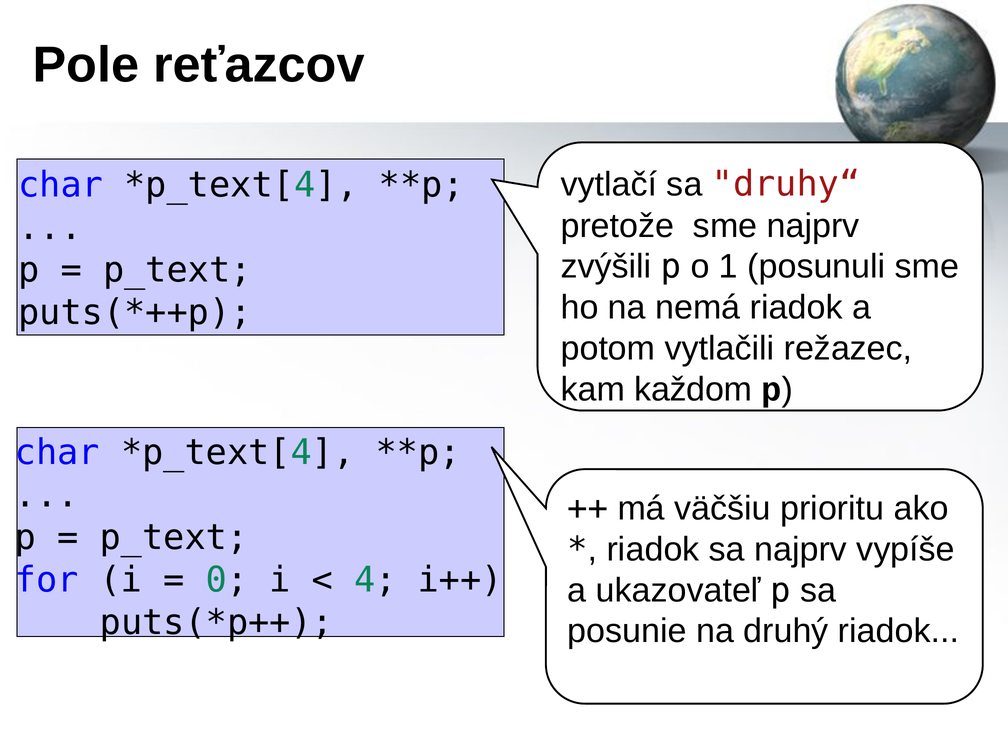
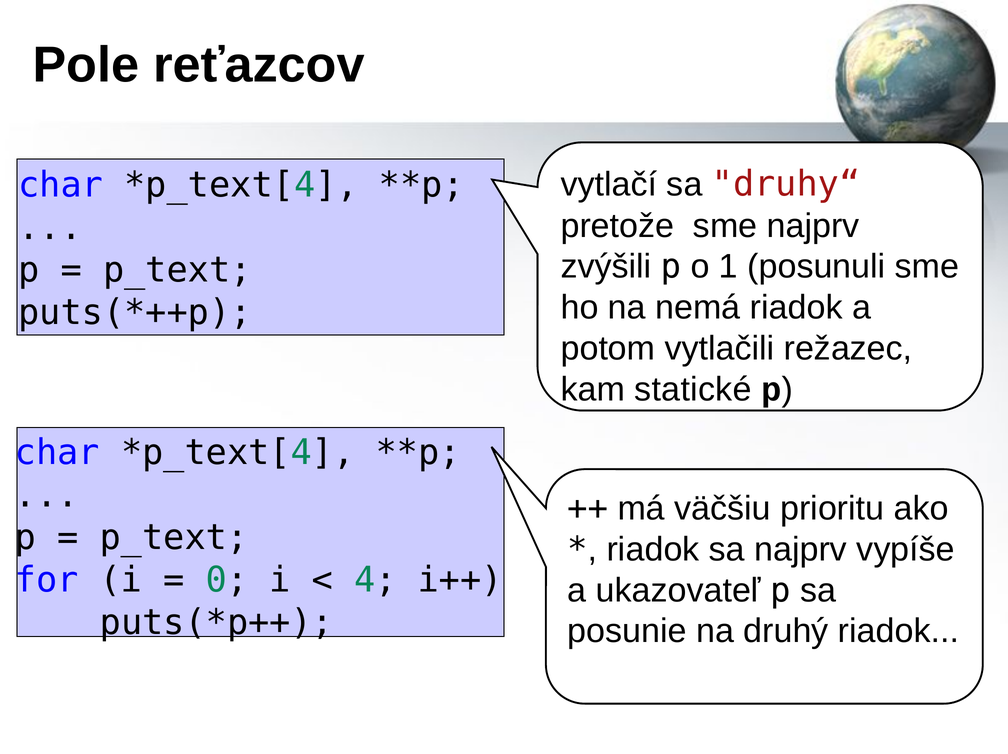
každom: každom -> statické
